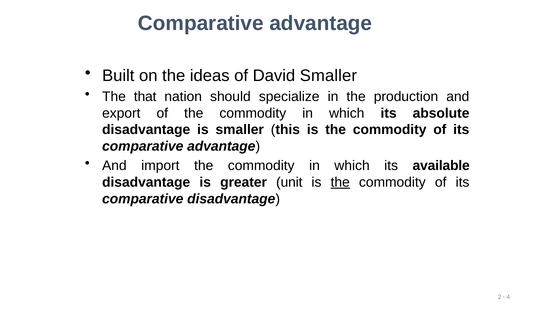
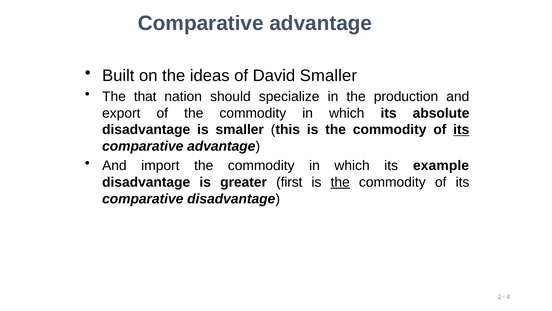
its at (461, 129) underline: none -> present
available: available -> example
unit: unit -> first
